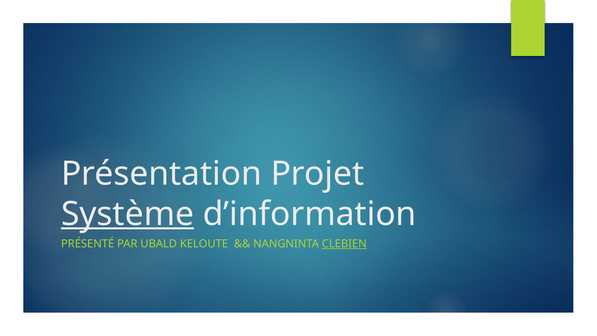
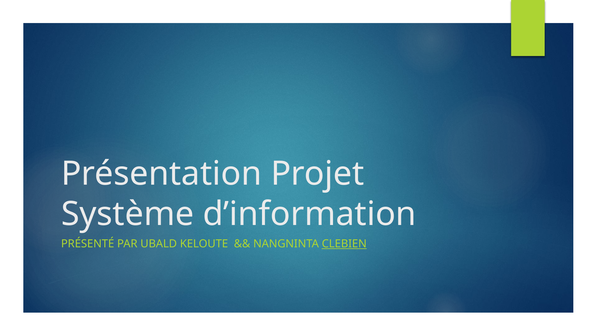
Système underline: present -> none
